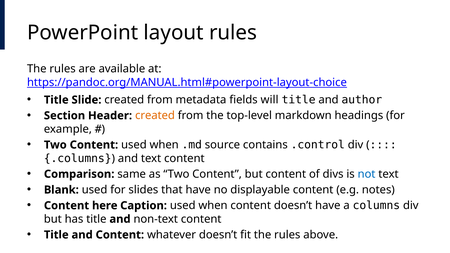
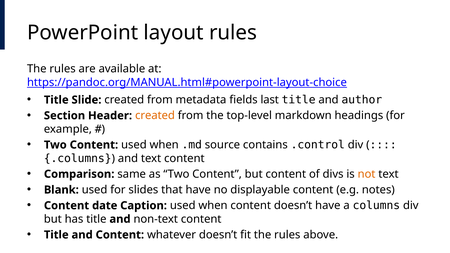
will: will -> last
not colour: blue -> orange
here: here -> date
